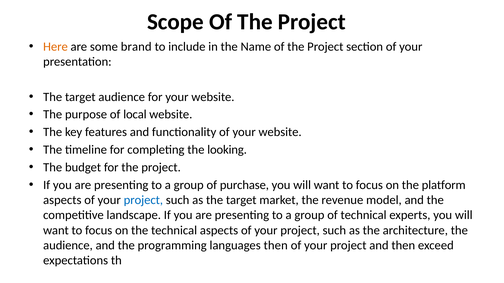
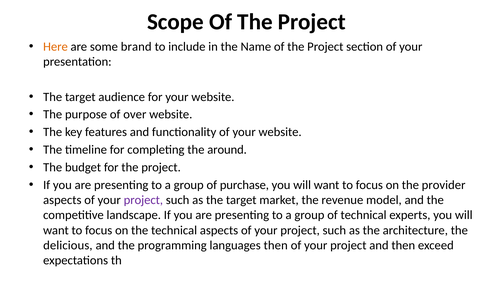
local: local -> over
looking: looking -> around
platform: platform -> provider
project at (143, 200) colour: blue -> purple
audience at (68, 246): audience -> delicious
